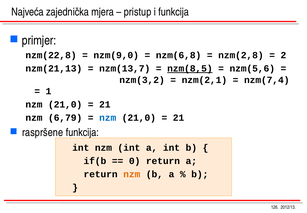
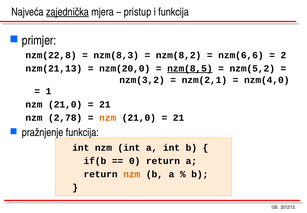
zajednička underline: none -> present
nzm(9,0: nzm(9,0 -> nzm(8,3
nzm(6,8: nzm(6,8 -> nzm(8,2
nzm(2,8: nzm(2,8 -> nzm(6,6
nzm(13,7: nzm(13,7 -> nzm(20,0
nzm(5,6: nzm(5,6 -> nzm(5,2
nzm(7,4: nzm(7,4 -> nzm(4,0
6,79: 6,79 -> 2,78
nzm at (108, 117) colour: blue -> orange
raspršene: raspršene -> pražnjenje
